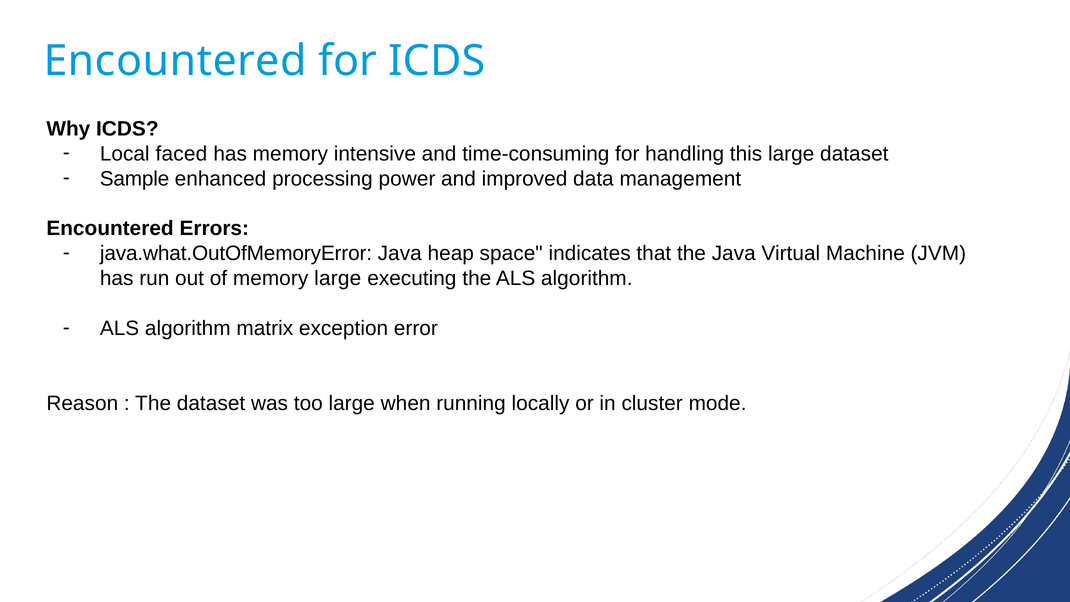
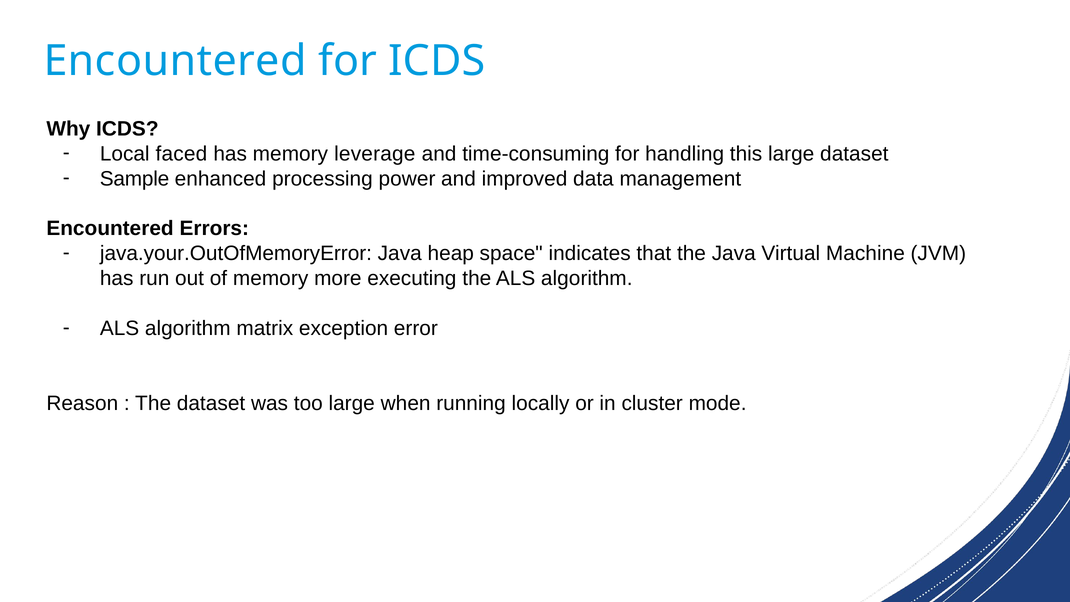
intensive: intensive -> leverage
java.what.OutOfMemoryError: java.what.OutOfMemoryError -> java.your.OutOfMemoryError
memory large: large -> more
